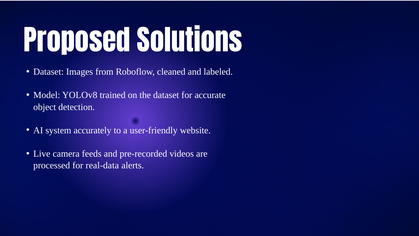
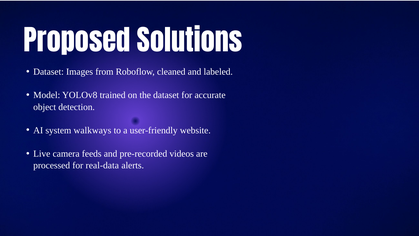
accurately: accurately -> walkways
